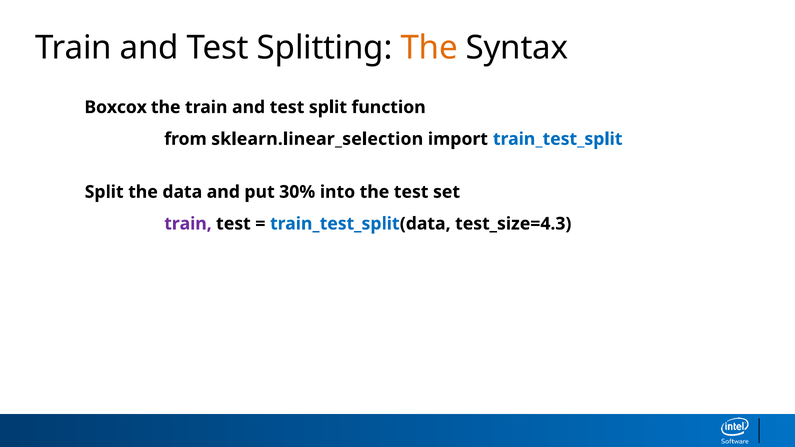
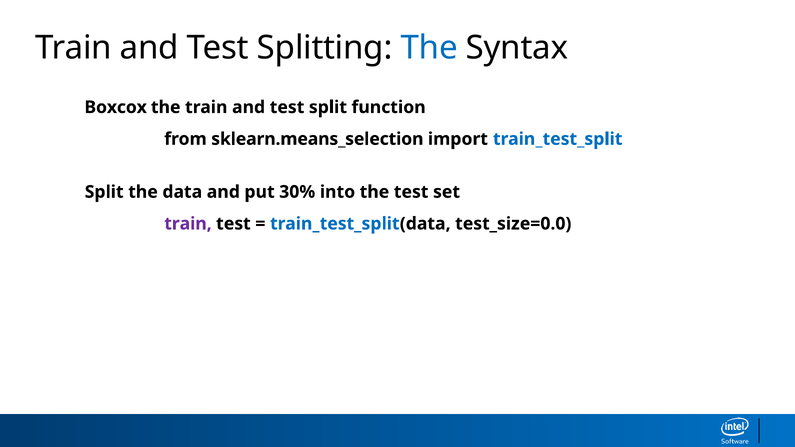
The at (429, 48) colour: orange -> blue
sklearn.linear_selection: sklearn.linear_selection -> sklearn.means_selection
test_size=4.3: test_size=4.3 -> test_size=0.0
